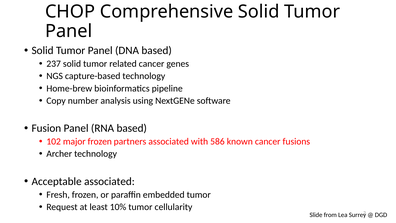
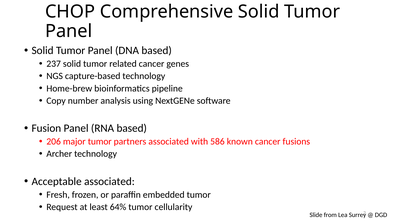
102: 102 -> 206
major frozen: frozen -> tumor
10%: 10% -> 64%
